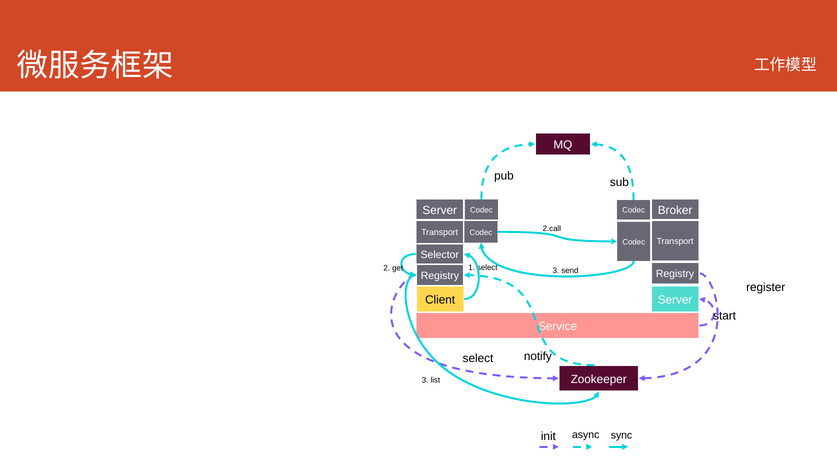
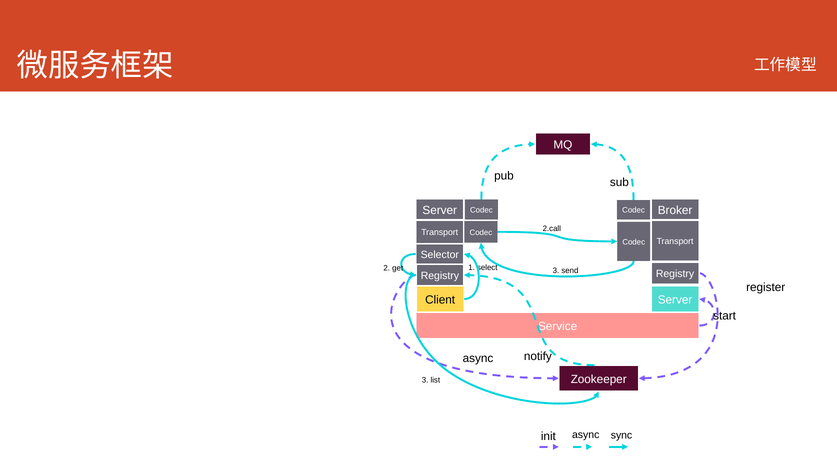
select at (478, 358): select -> async
